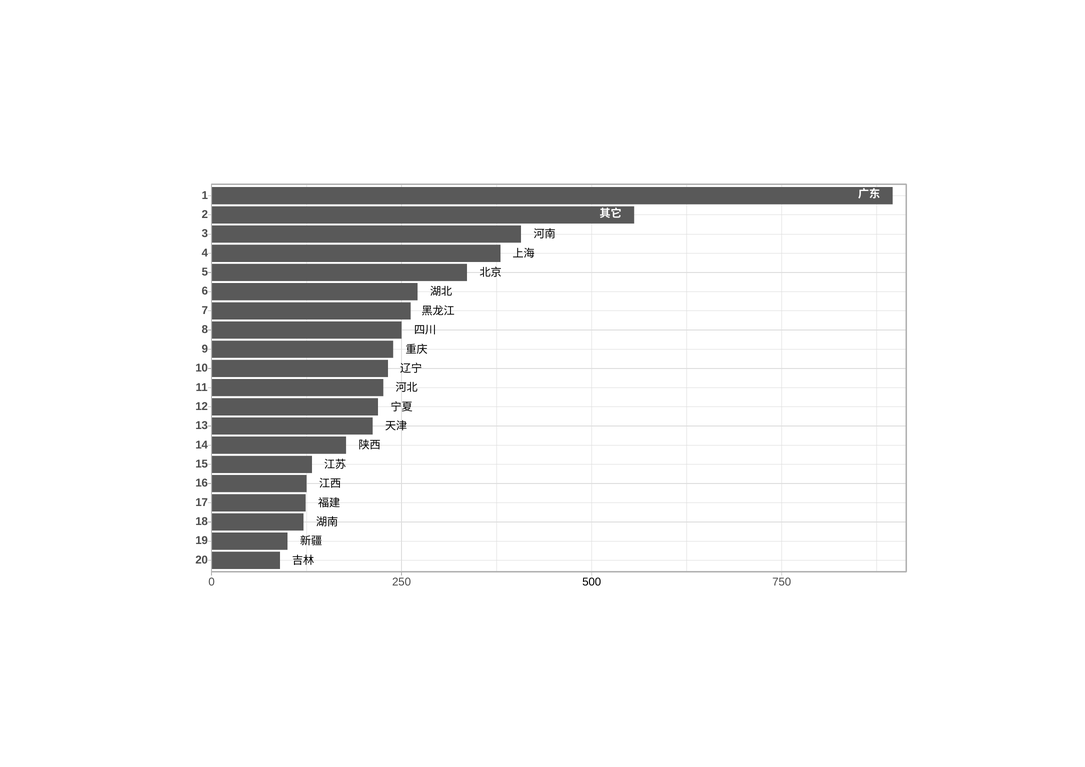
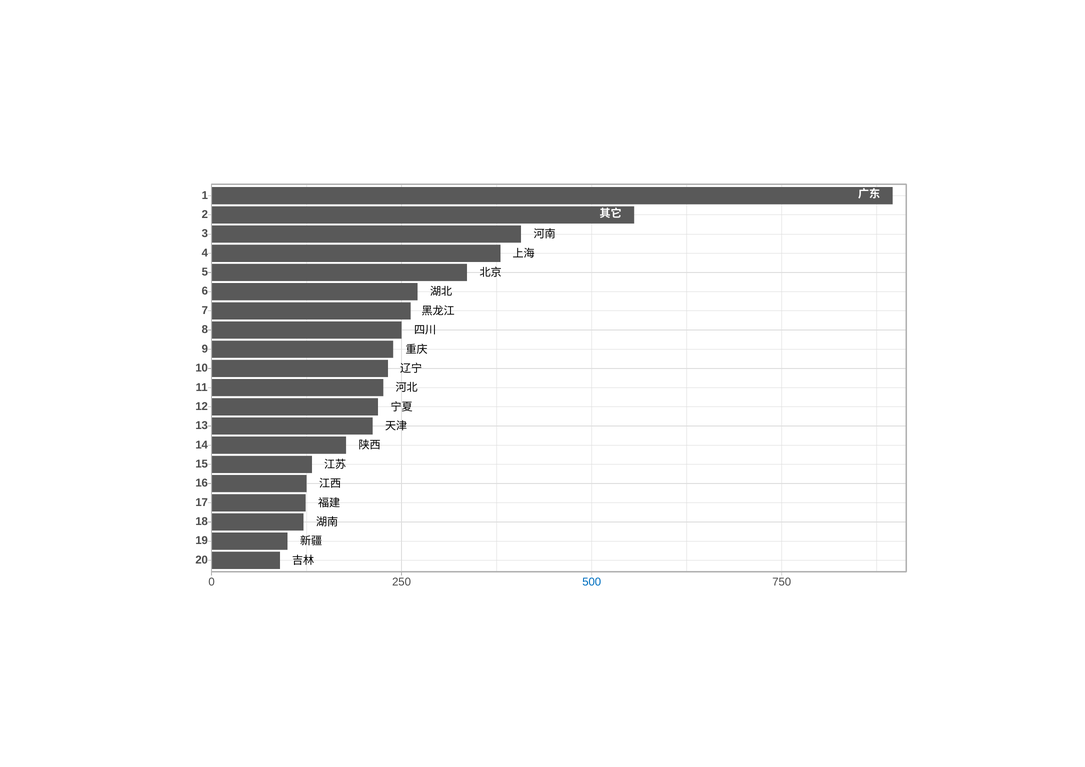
500 colour: black -> blue
